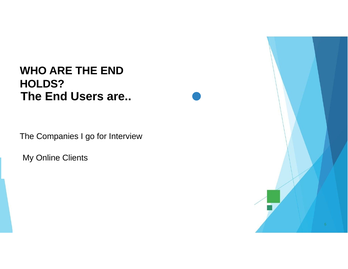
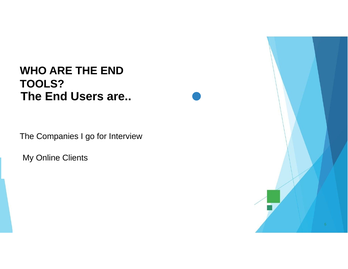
HOLDS: HOLDS -> TOOLS
